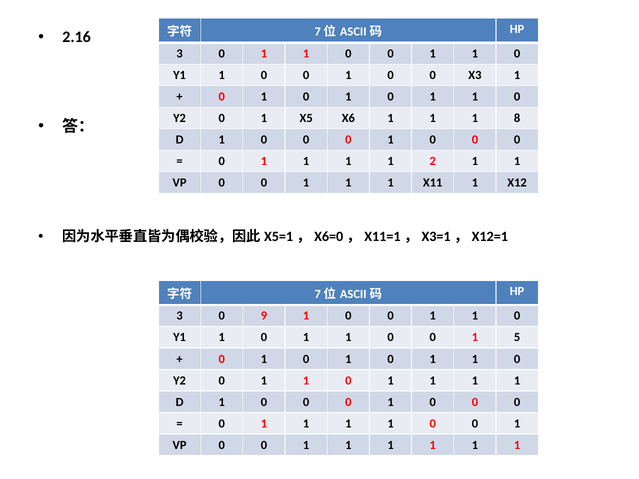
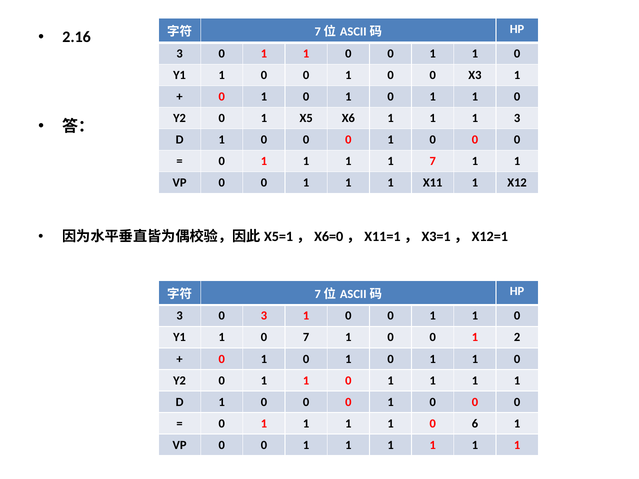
1 8: 8 -> 3
1 2: 2 -> 7
0 9: 9 -> 3
Y1 1 0 1: 1 -> 7
5: 5 -> 2
0 at (475, 424): 0 -> 6
